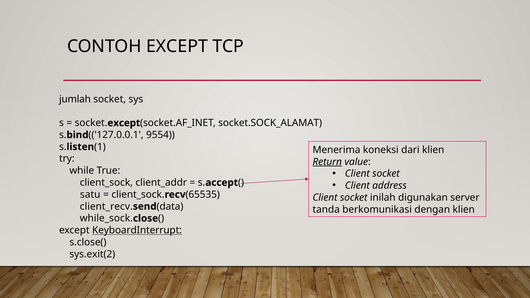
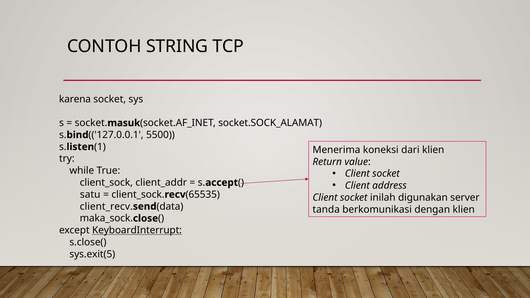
CONTOH EXCEPT: EXCEPT -> STRING
jumlah: jumlah -> karena
socket except: except -> masuk
9554: 9554 -> 5500
Return underline: present -> none
while_sock: while_sock -> maka_sock
sys.exit(2: sys.exit(2 -> sys.exit(5
